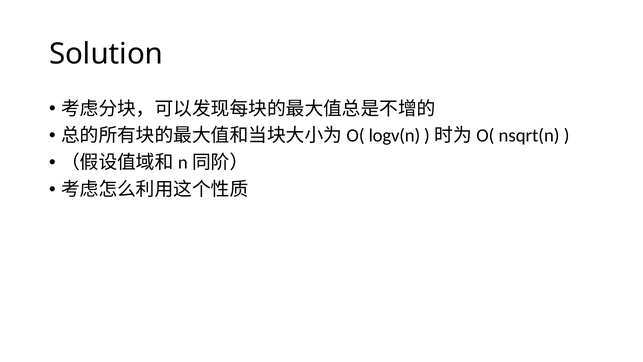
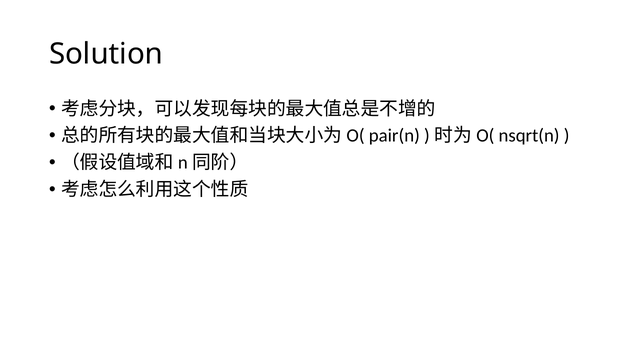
logv(n: logv(n -> pair(n
